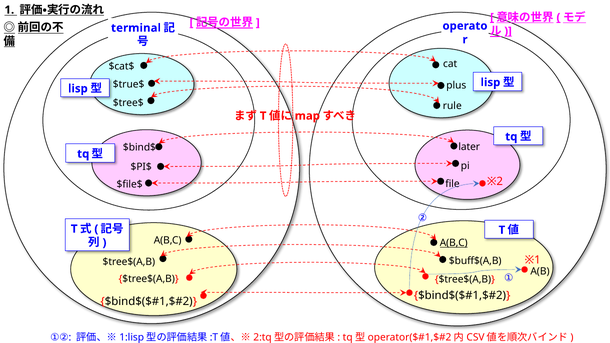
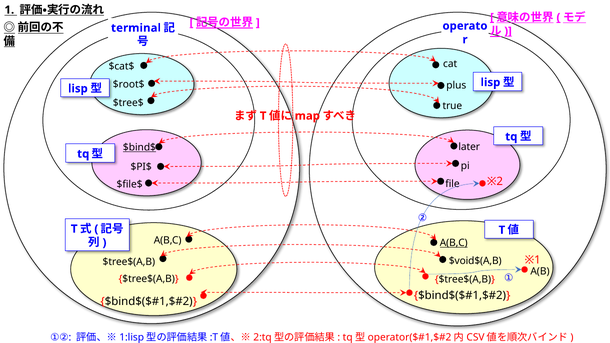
$true$: $true$ -> $root$
rule: rule -> true
$bind$ underline: none -> present
$buff$(A,B: $buff$(A,B -> $void$(A,B
